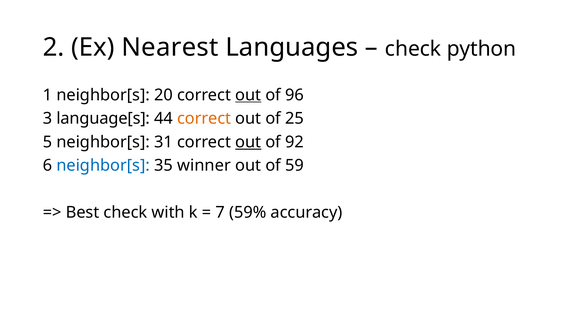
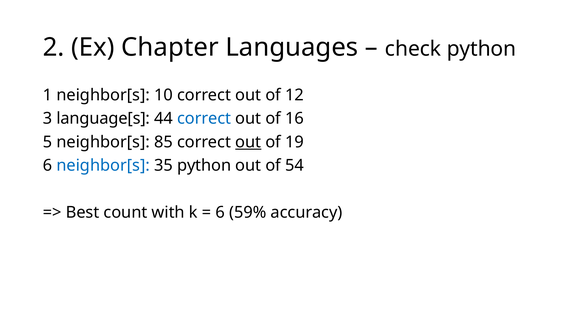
Nearest: Nearest -> Chapter
20: 20 -> 10
out at (248, 95) underline: present -> none
96: 96 -> 12
correct at (204, 119) colour: orange -> blue
25: 25 -> 16
31: 31 -> 85
92: 92 -> 19
35 winner: winner -> python
59: 59 -> 54
Best check: check -> count
7 at (220, 213): 7 -> 6
